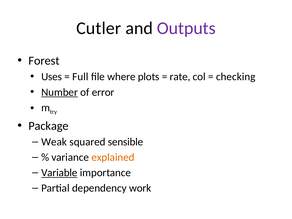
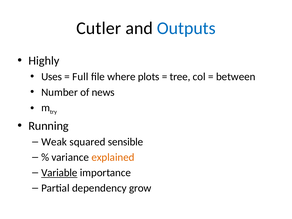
Outputs colour: purple -> blue
Forest: Forest -> Highly
rate: rate -> tree
checking: checking -> between
Number underline: present -> none
error: error -> news
Package: Package -> Running
work: work -> grow
